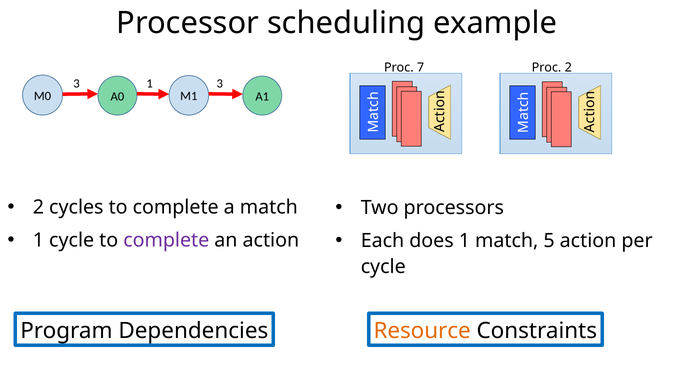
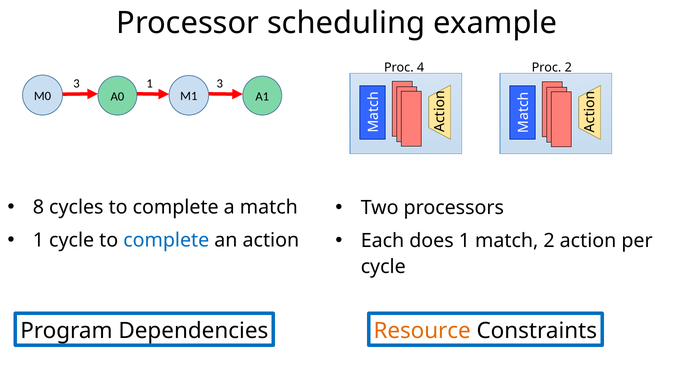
7: 7 -> 4
2 at (38, 207): 2 -> 8
complete at (166, 240) colour: purple -> blue
match 5: 5 -> 2
